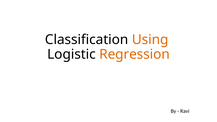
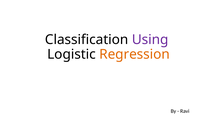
Using colour: orange -> purple
